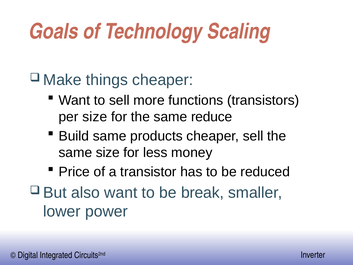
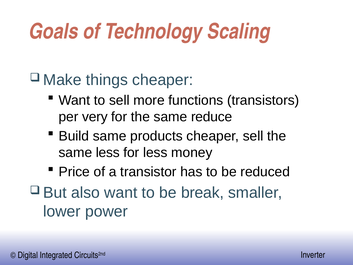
per size: size -> very
same size: size -> less
